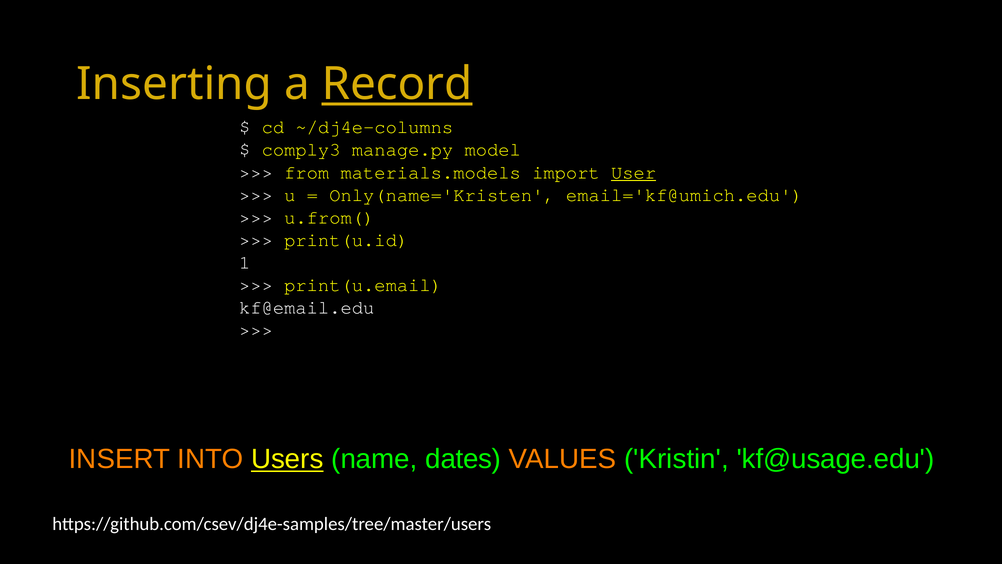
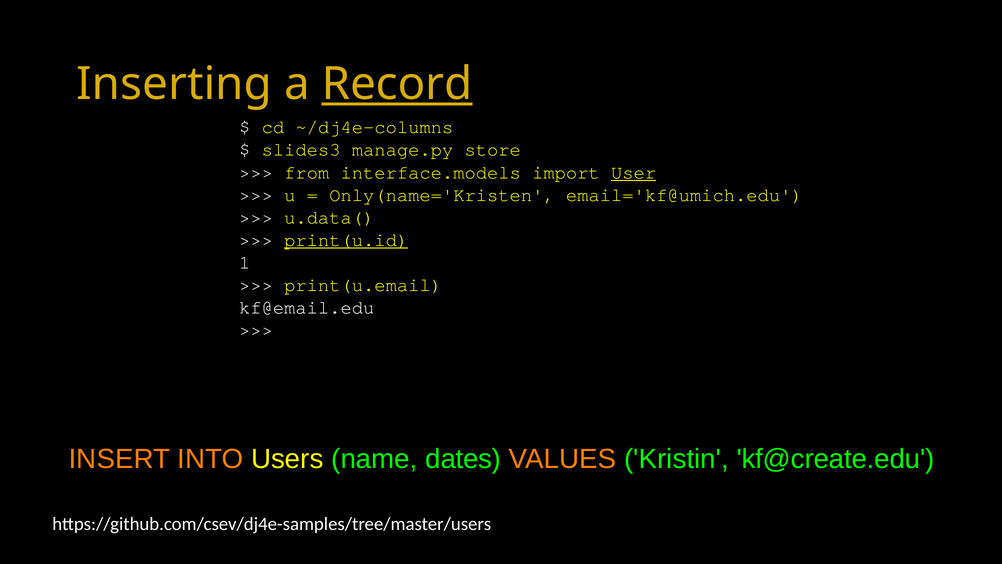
comply3: comply3 -> slides3
model: model -> store
materials.models: materials.models -> interface.models
u.from(: u.from( -> u.data(
print(u.id underline: none -> present
Users underline: present -> none
kf@usage.edu: kf@usage.edu -> kf@create.edu
